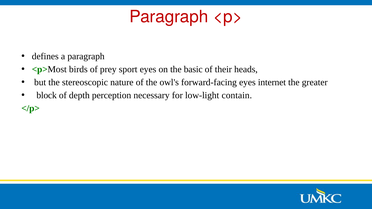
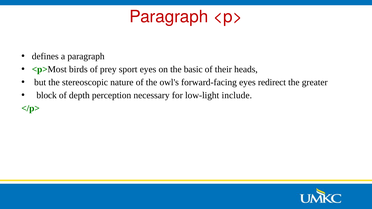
internet: internet -> redirect
contain: contain -> include
